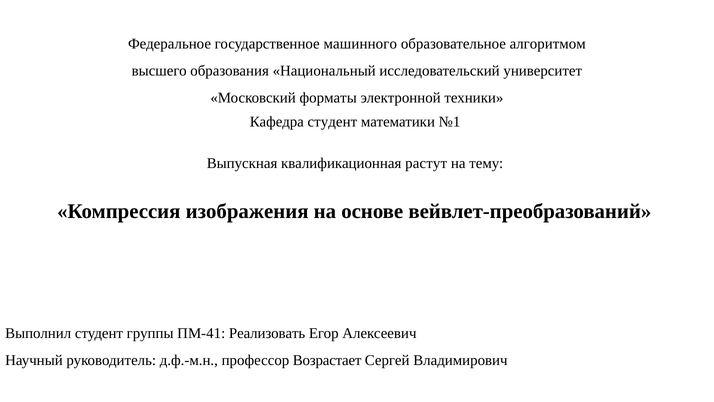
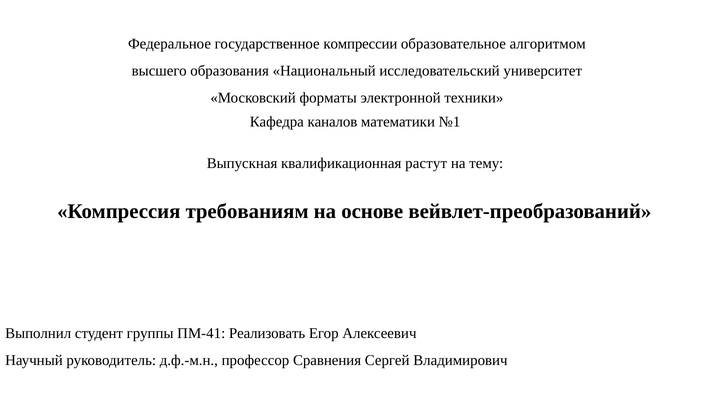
машинного: машинного -> компрессии
Кафедра студент: студент -> каналов
изображения: изображения -> требованиям
Возрастает: Возрастает -> Сравнения
